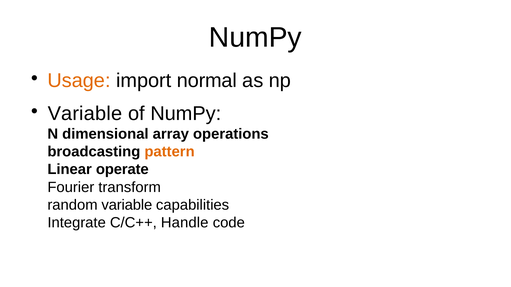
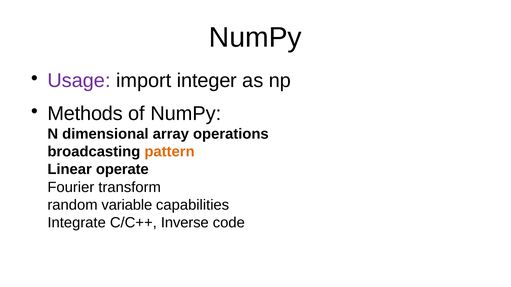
Usage colour: orange -> purple
normal: normal -> integer
Variable at (85, 114): Variable -> Methods
Handle: Handle -> Inverse
